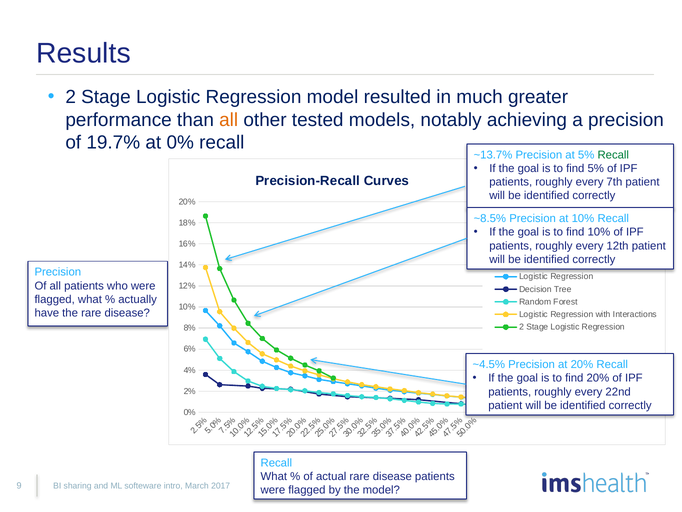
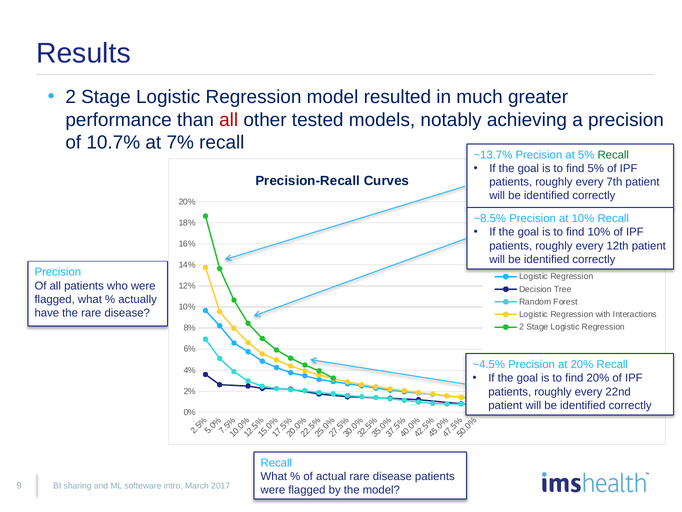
all at (229, 120) colour: orange -> red
19.7%: 19.7% -> 10.7%
at 0%: 0% -> 7%
